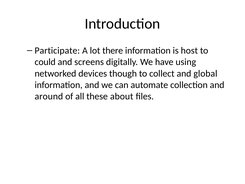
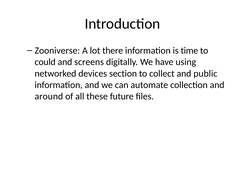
Participate: Participate -> Zooniverse
host: host -> time
though: though -> section
global: global -> public
about: about -> future
